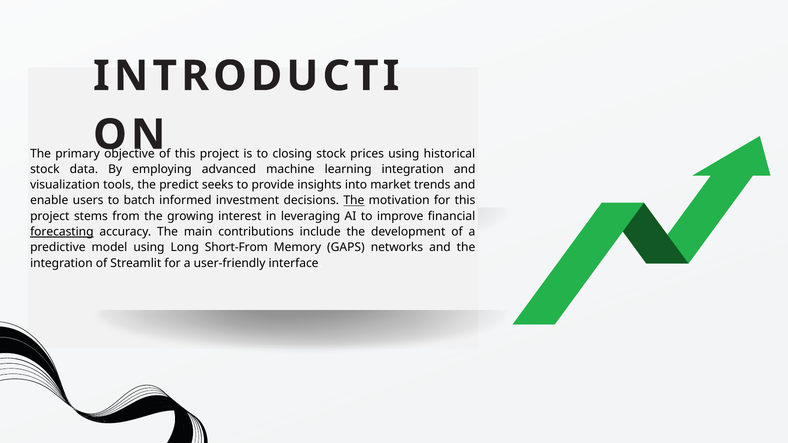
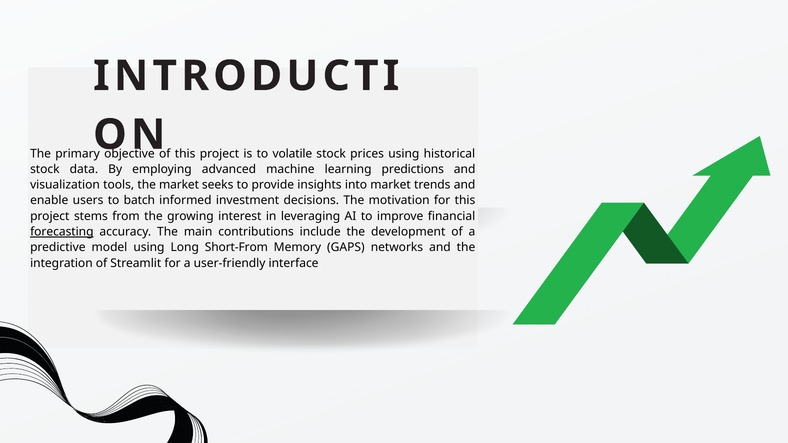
closing: closing -> volatile
learning integration: integration -> predictions
the predict: predict -> market
The at (354, 201) underline: present -> none
